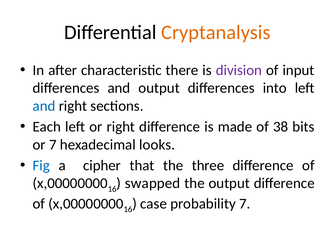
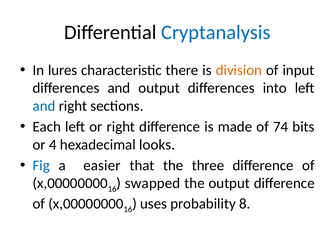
Cryptanalysis colour: orange -> blue
after: after -> lures
division colour: purple -> orange
38: 38 -> 74
or 7: 7 -> 4
cipher: cipher -> easier
case: case -> uses
probability 7: 7 -> 8
